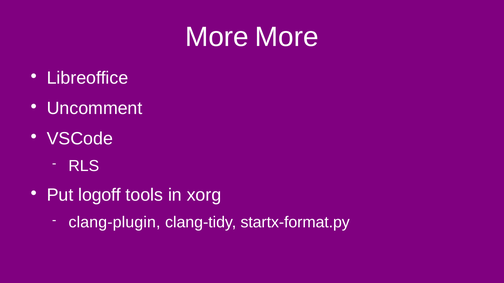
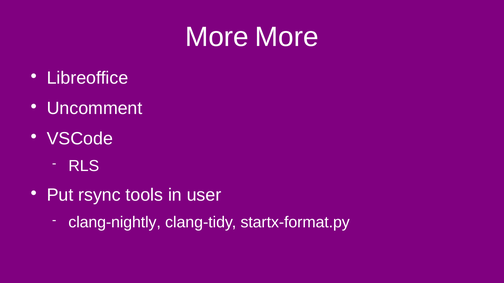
logoff: logoff -> rsync
xorg: xorg -> user
clang-plugin: clang-plugin -> clang-nightly
